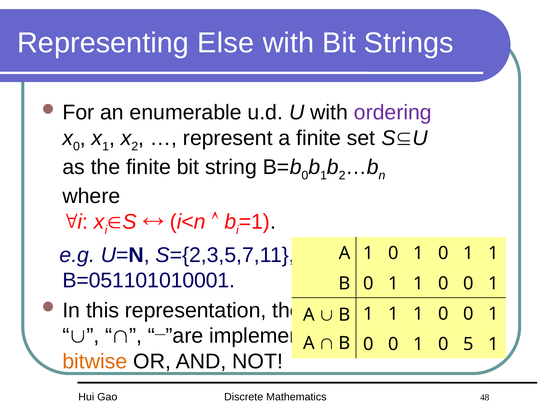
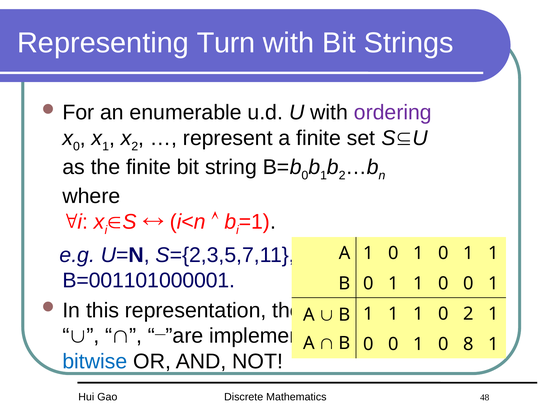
Else: Else -> Turn
B=051101010001: B=051101010001 -> B=001101000001
0 at (468, 314): 0 -> 2
5: 5 -> 8
bitwise colour: orange -> blue
